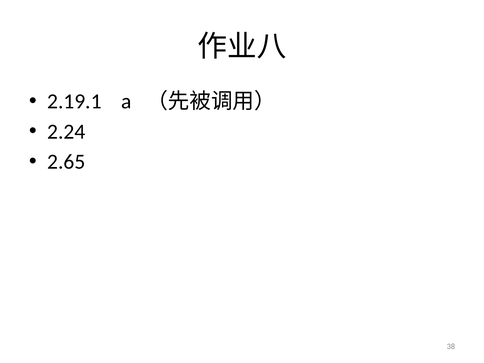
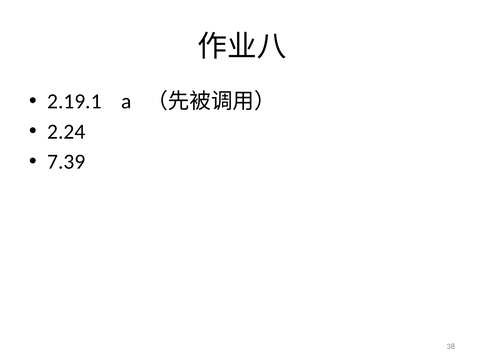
2.65: 2.65 -> 7.39
